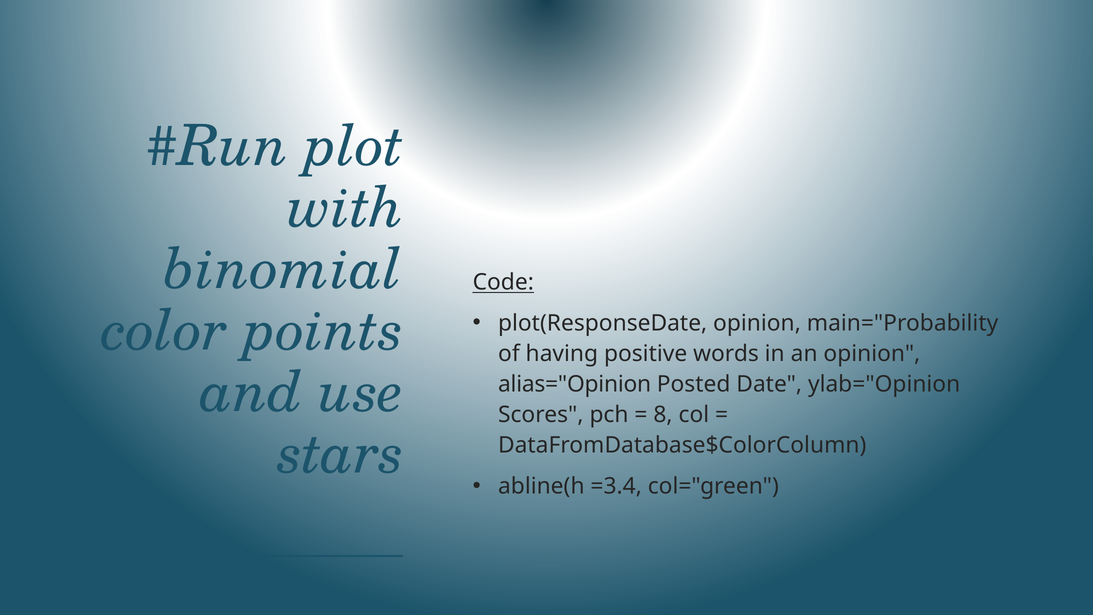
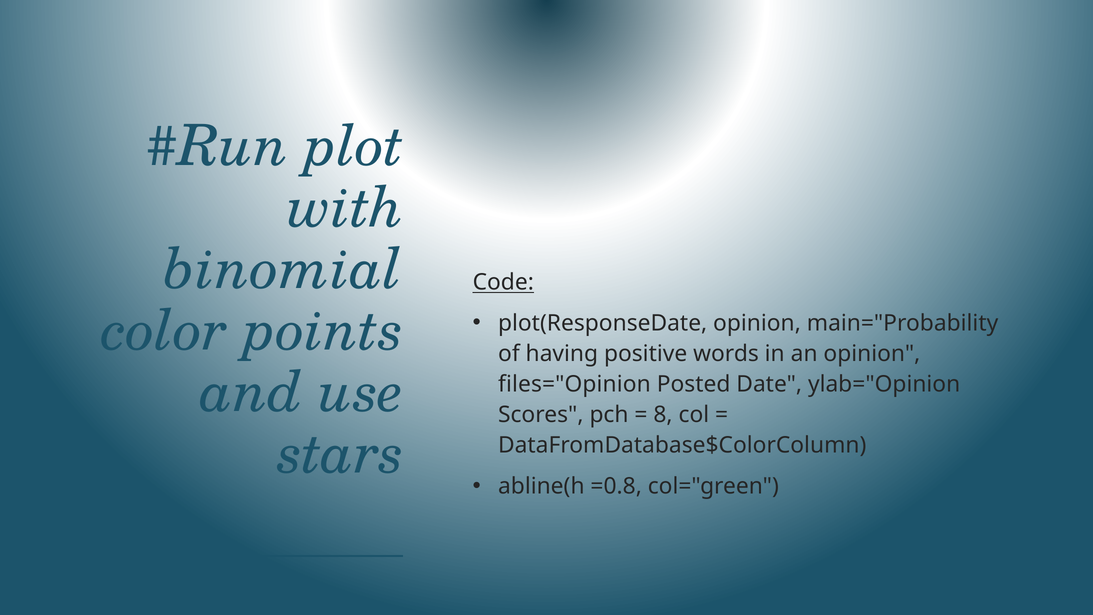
alias="Opinion: alias="Opinion -> files="Opinion
=3.4: =3.4 -> =0.8
